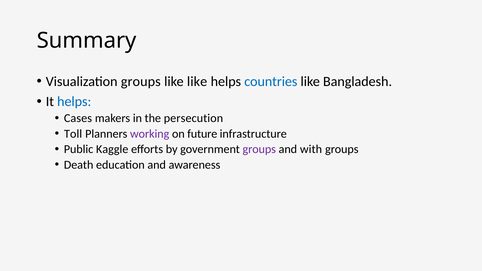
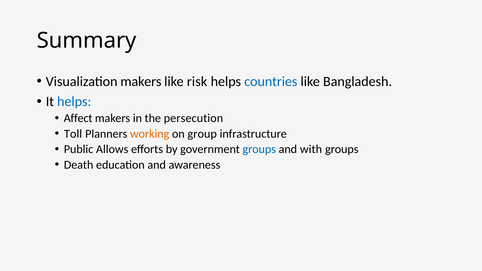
Visualization groups: groups -> makers
like like: like -> risk
Cases: Cases -> Affect
working colour: purple -> orange
future: future -> group
Kaggle: Kaggle -> Allows
groups at (259, 149) colour: purple -> blue
